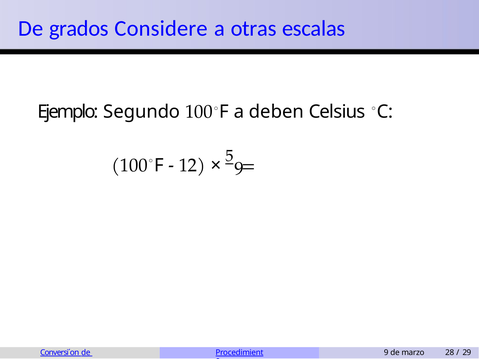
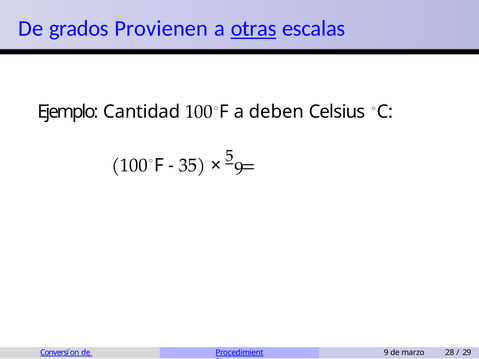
Considere: Considere -> Provienen
otras underline: none -> present
Segundo: Segundo -> Cantidad
12: 12 -> 35
